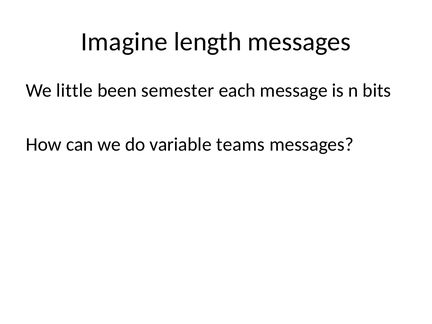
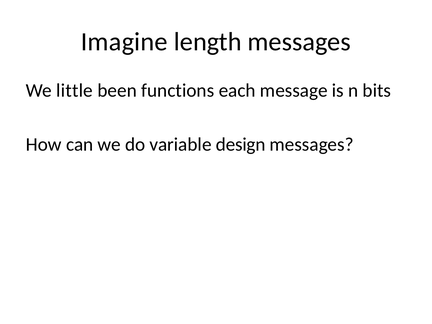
semester: semester -> functions
teams: teams -> design
